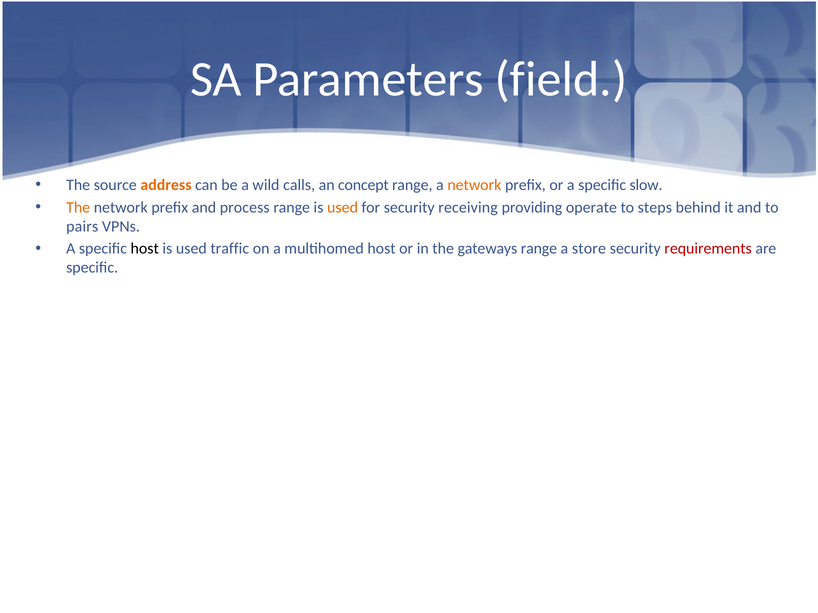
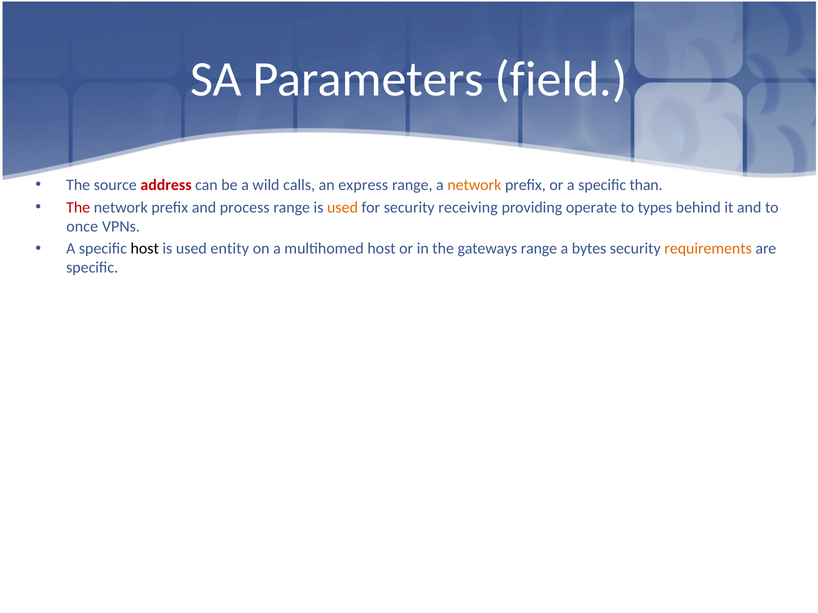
address colour: orange -> red
concept: concept -> express
slow: slow -> than
The at (78, 207) colour: orange -> red
steps: steps -> types
pairs: pairs -> once
traffic: traffic -> entity
store: store -> bytes
requirements colour: red -> orange
